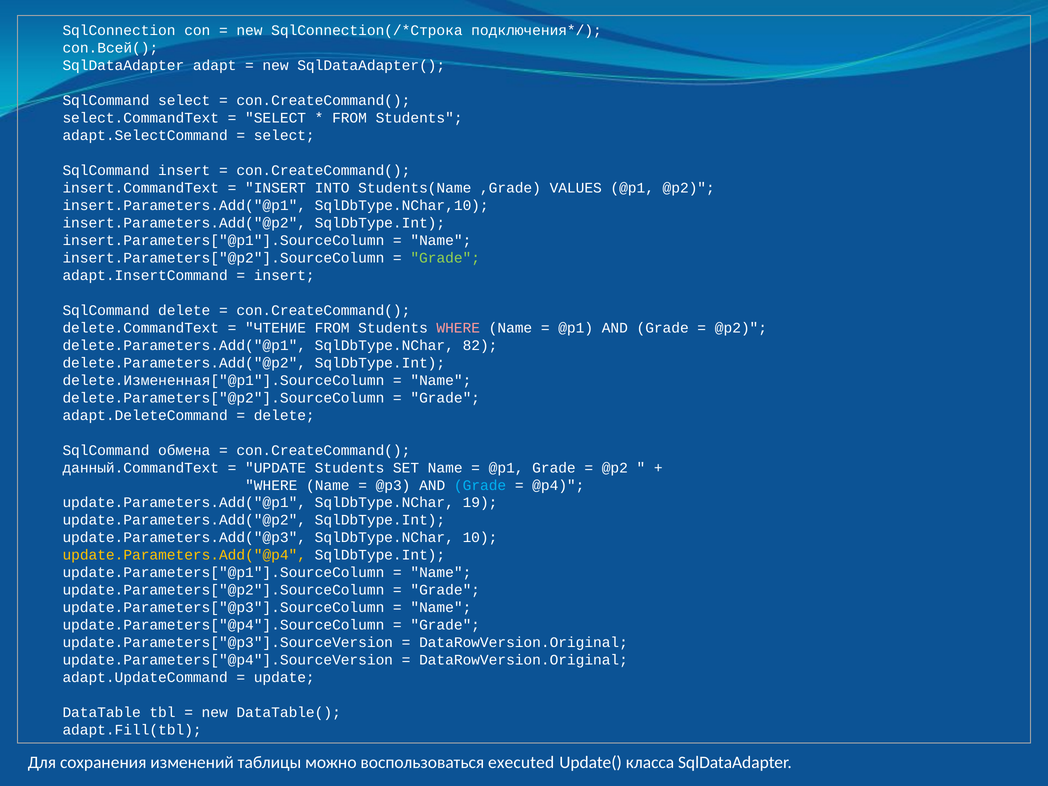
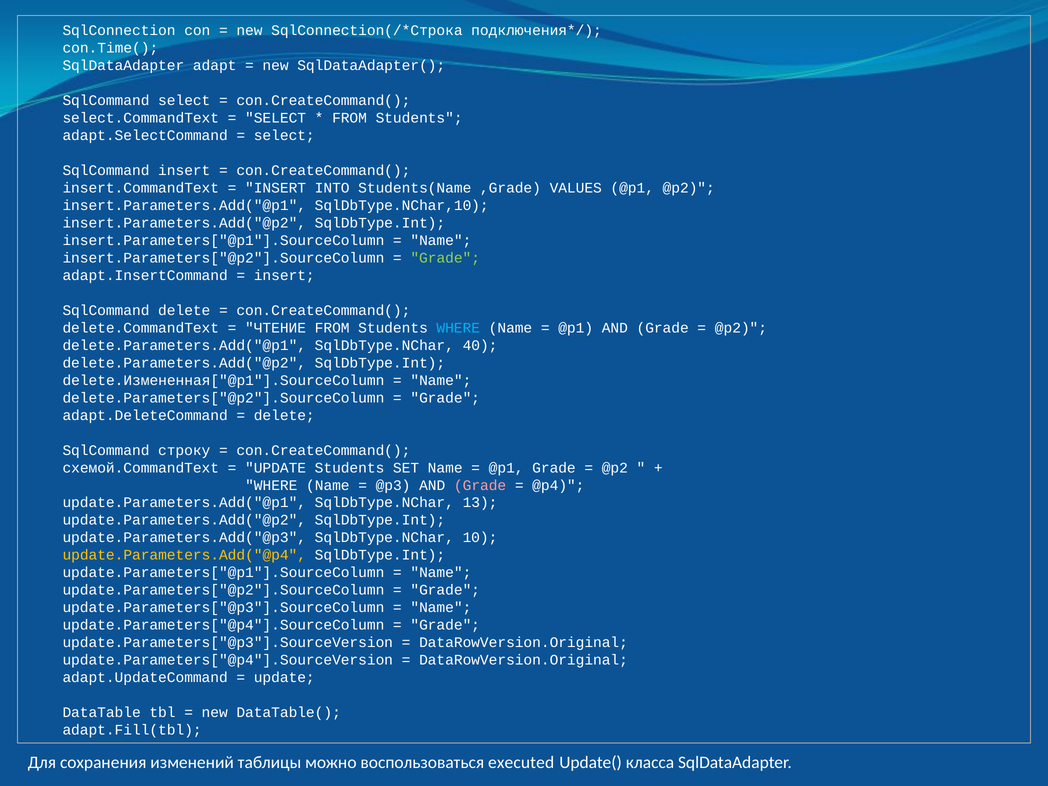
con.Всей(: con.Всей( -> con.Time(
WHERE at (458, 328) colour: pink -> light blue
82: 82 -> 40
обмена: обмена -> строку
данный.CommandText: данный.CommandText -> схемой.CommandText
Grade at (480, 485) colour: light blue -> pink
19: 19 -> 13
